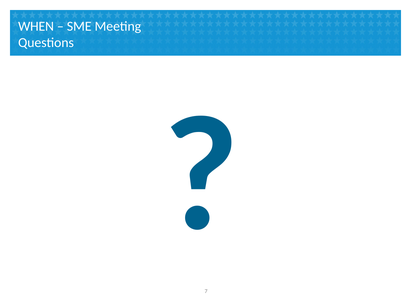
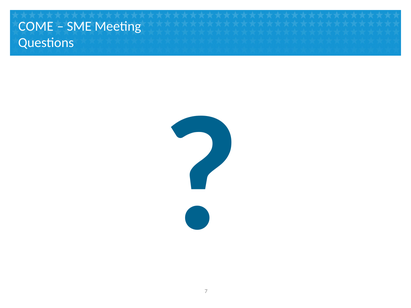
WHEN: WHEN -> COME
